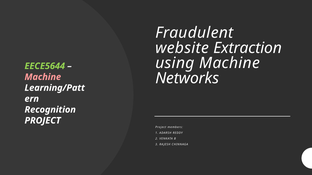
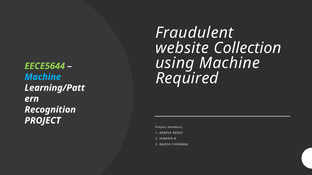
Extraction: Extraction -> Collection
Networks: Networks -> Required
Machine at (43, 77) colour: pink -> light blue
